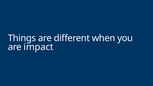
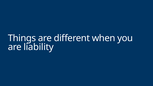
impact: impact -> liability
